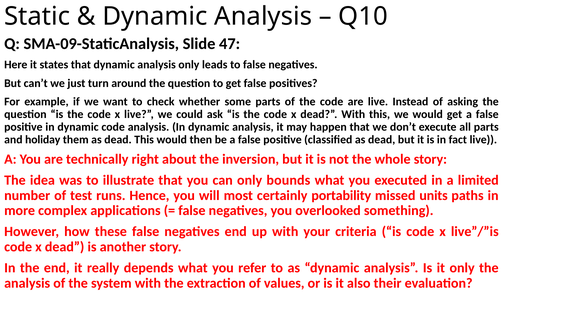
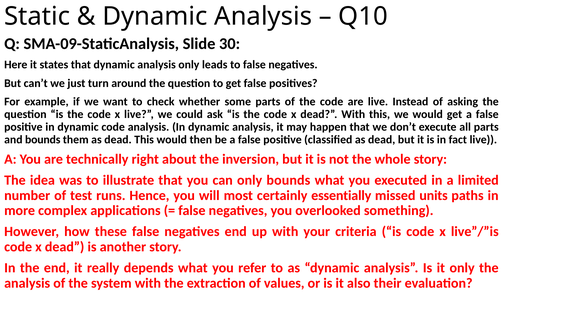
47: 47 -> 30
and holiday: holiday -> bounds
portability: portability -> essentially
